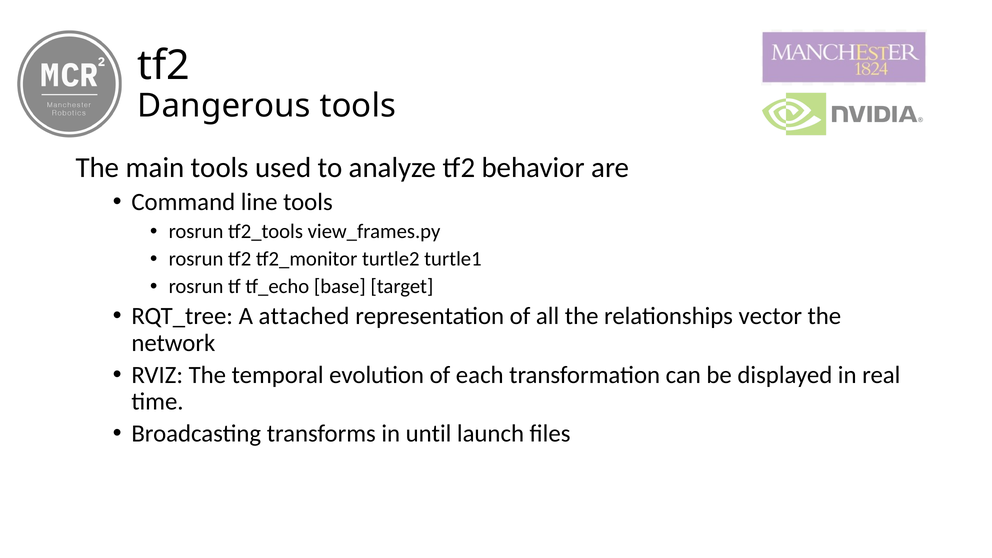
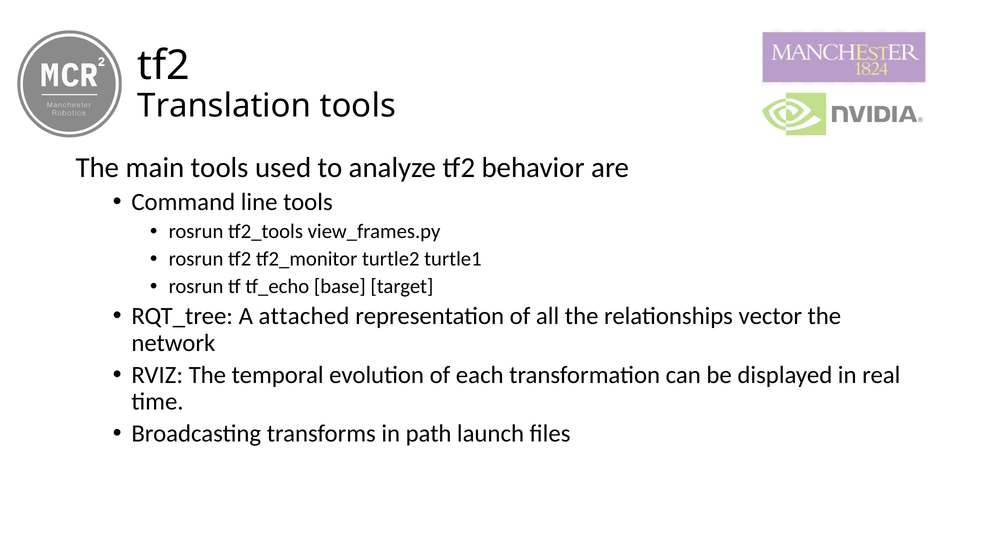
Dangerous: Dangerous -> Translation
until: until -> path
